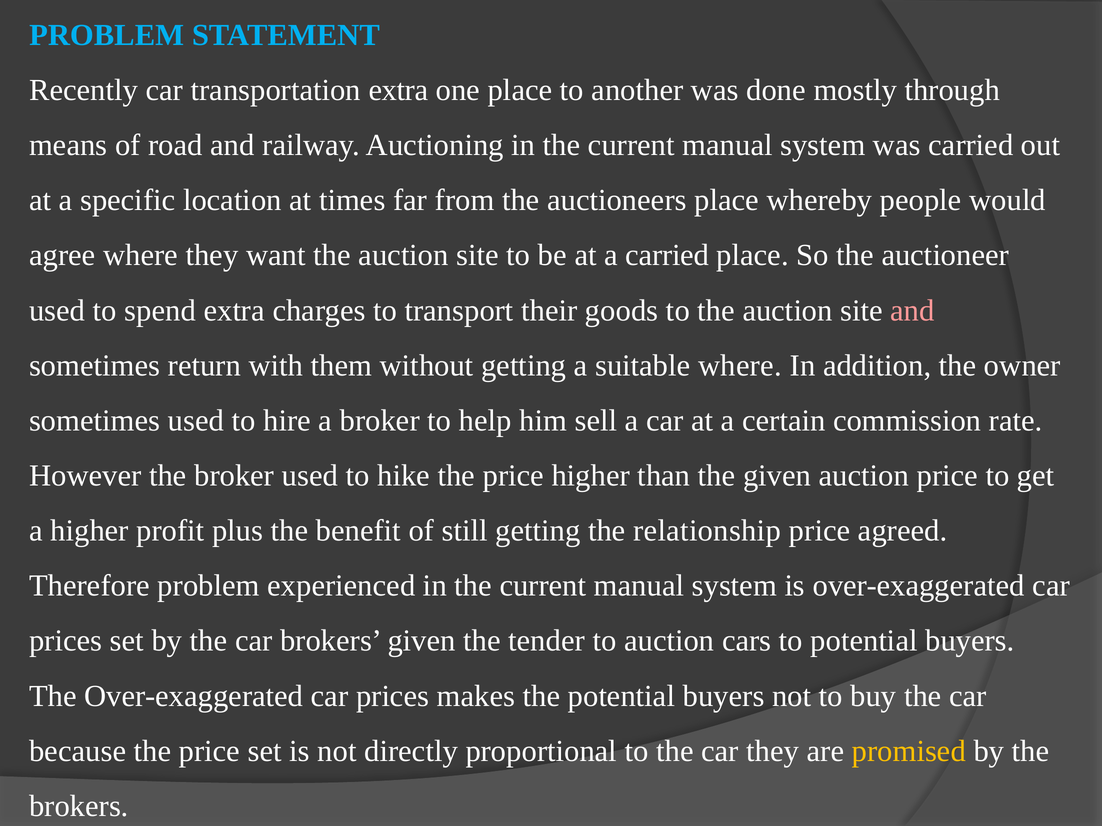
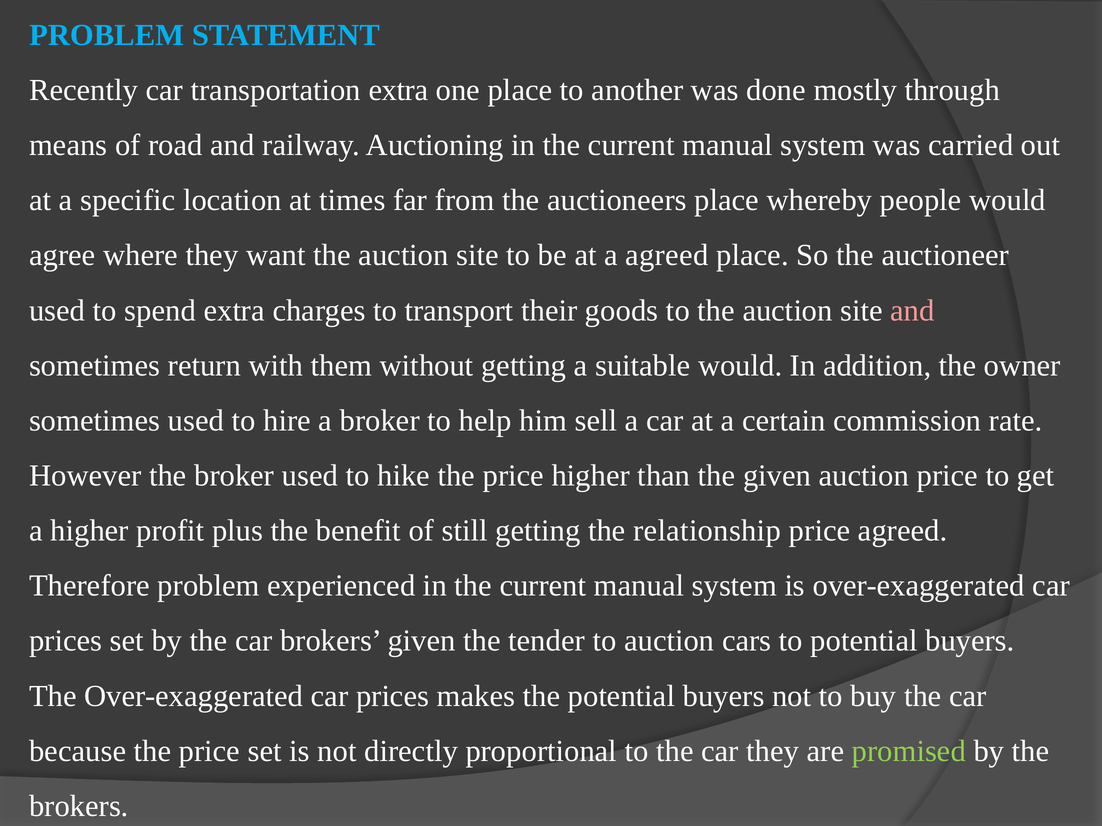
a carried: carried -> agreed
suitable where: where -> would
promised colour: yellow -> light green
